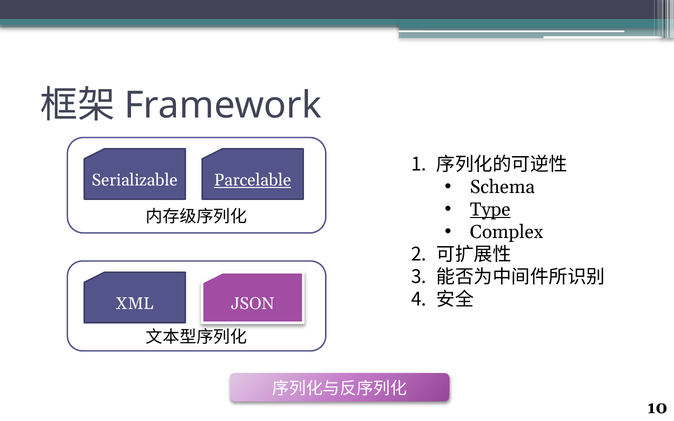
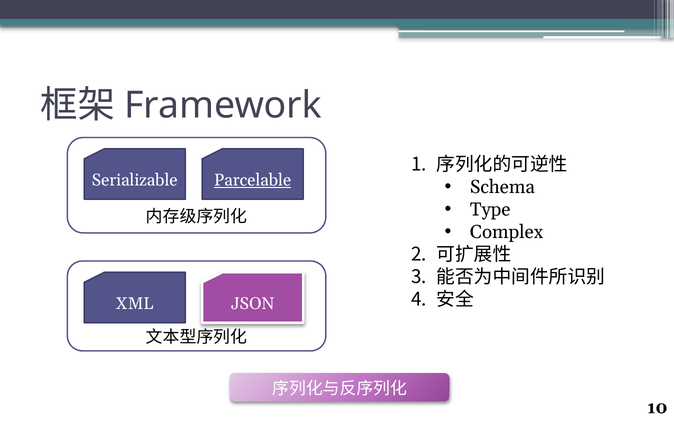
Type underline: present -> none
